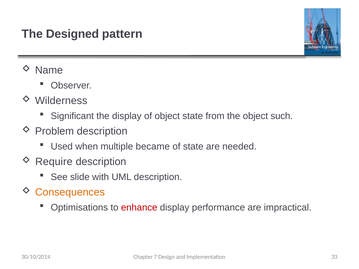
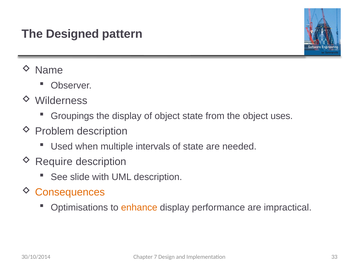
Significant: Significant -> Groupings
such: such -> uses
became: became -> intervals
enhance colour: red -> orange
